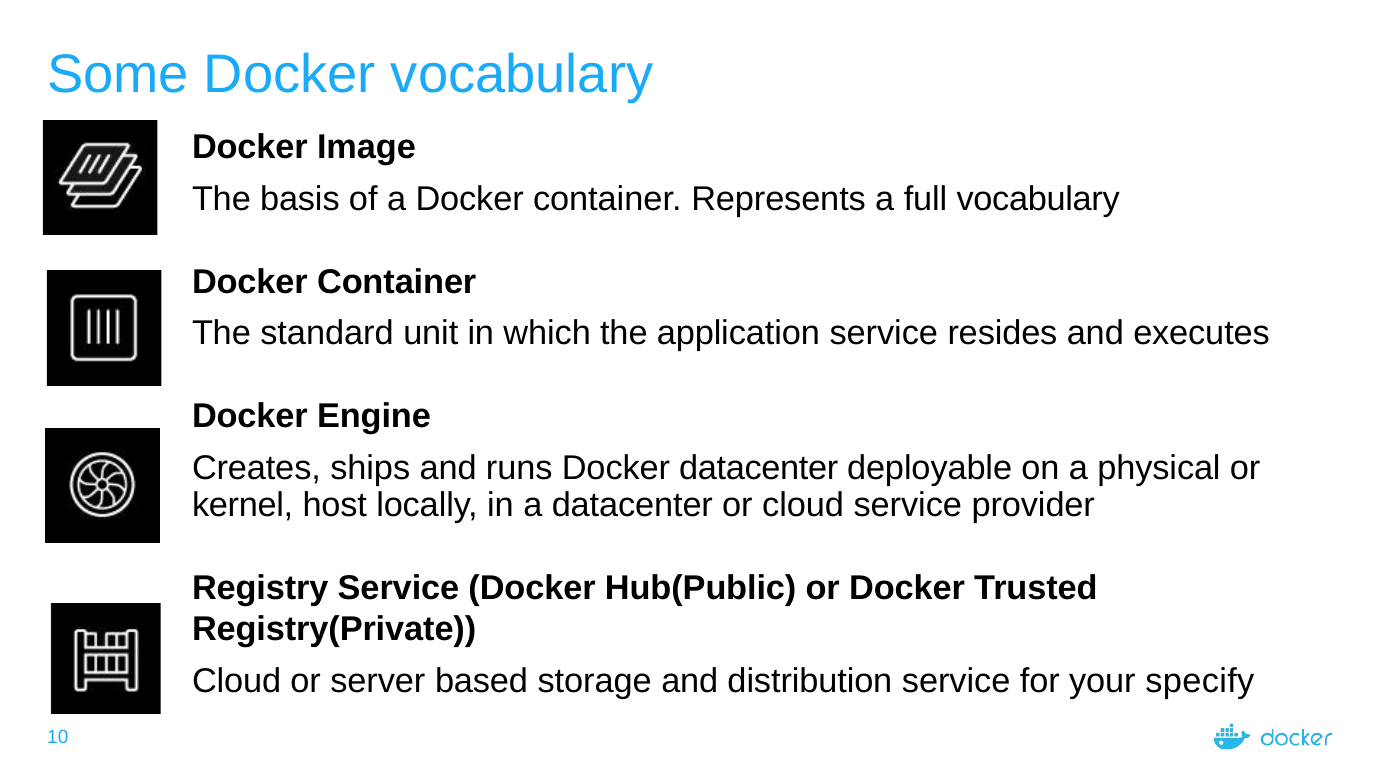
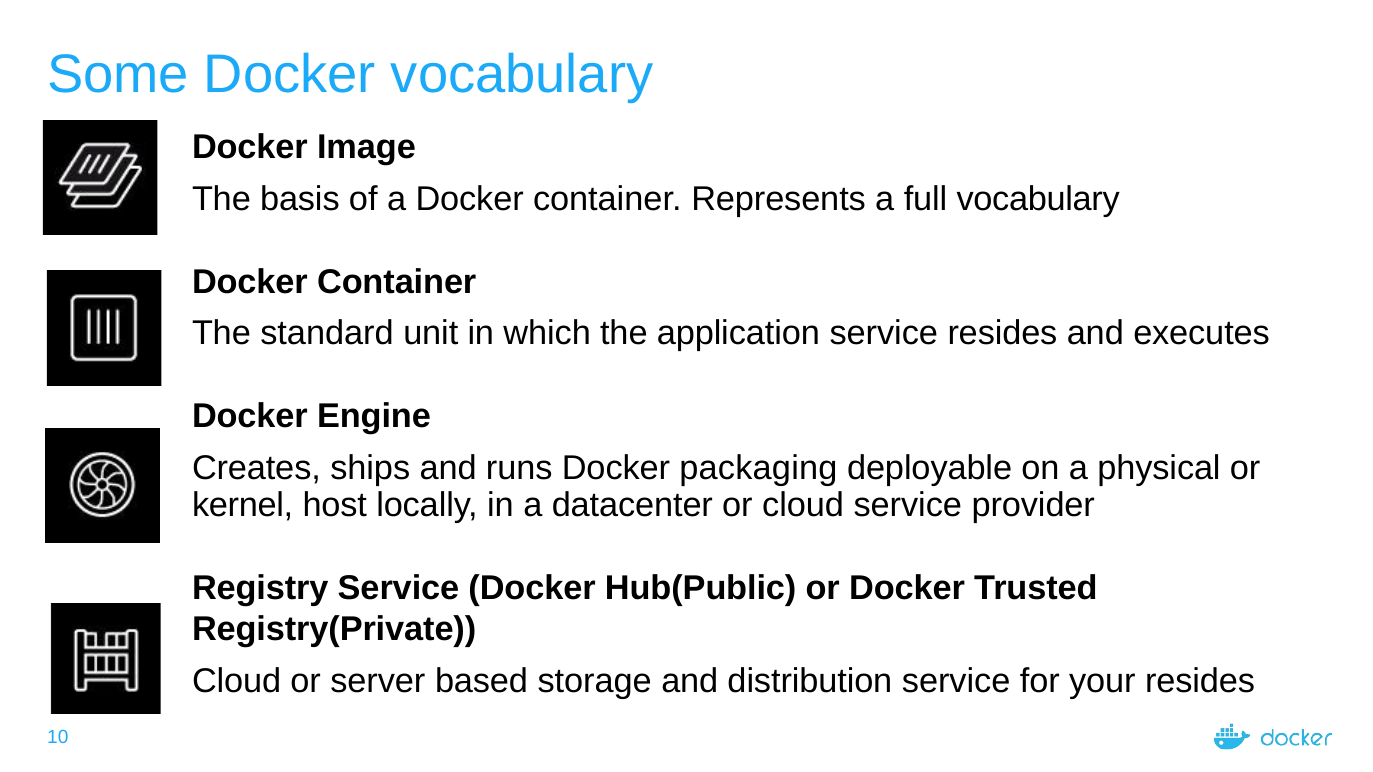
Docker datacenter: datacenter -> packaging
your specify: specify -> resides
